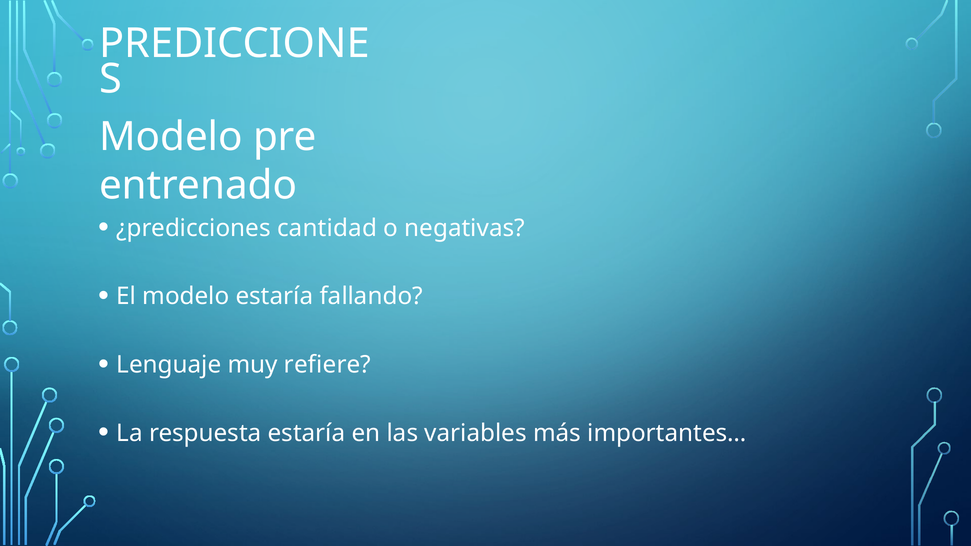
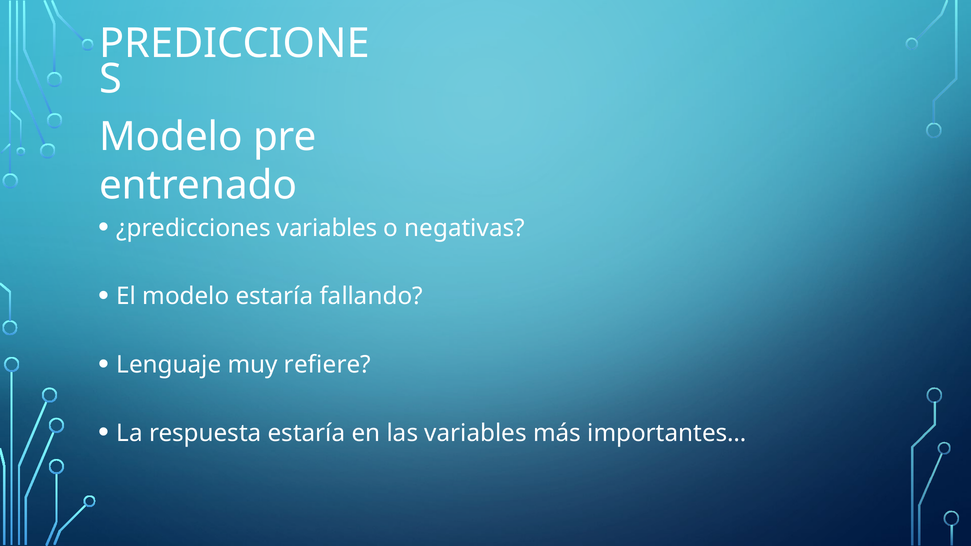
¿predicciones cantidad: cantidad -> variables
